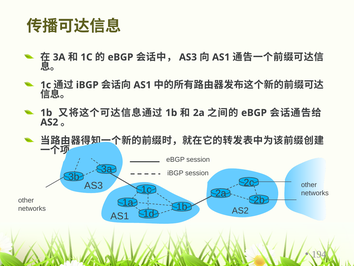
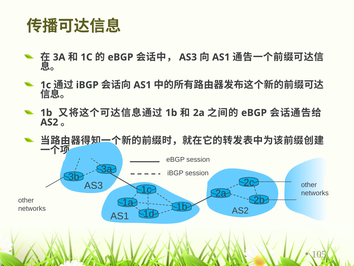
194: 194 -> 105
